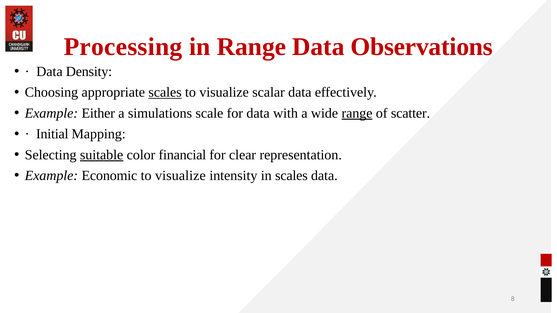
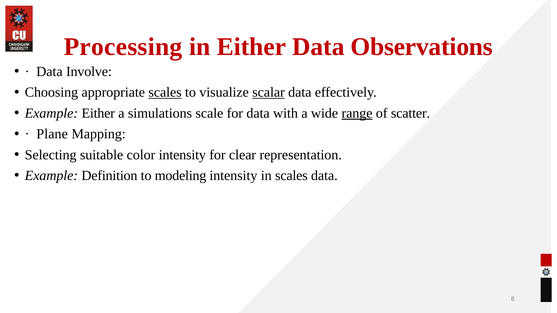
in Range: Range -> Either
Density: Density -> Involve
scalar underline: none -> present
Initial: Initial -> Plane
suitable underline: present -> none
color financial: financial -> intensity
Economic: Economic -> Definition
visualize at (180, 176): visualize -> modeling
